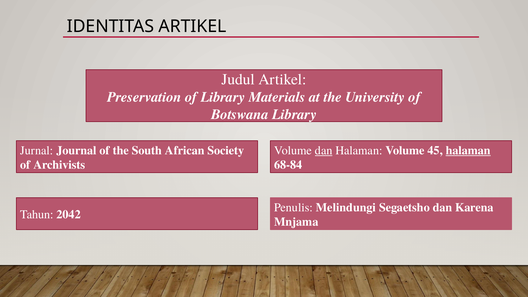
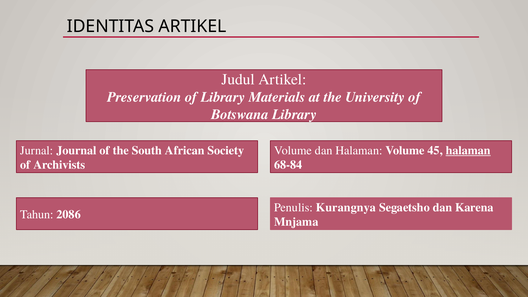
dan at (324, 150) underline: present -> none
Melindungi: Melindungi -> Kurangnya
2042: 2042 -> 2086
